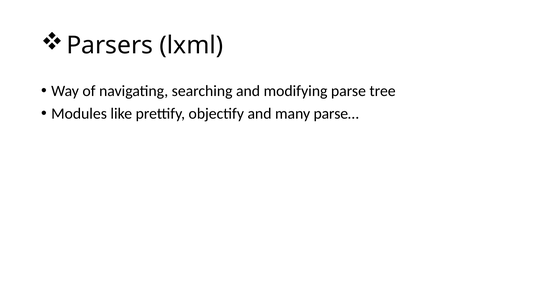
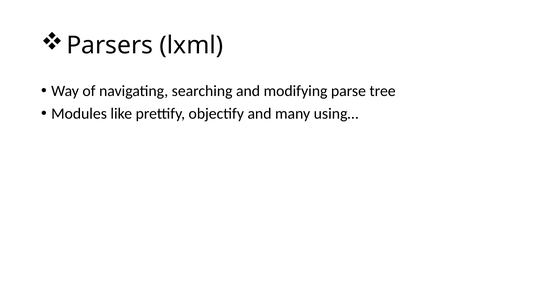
parse…: parse… -> using…
